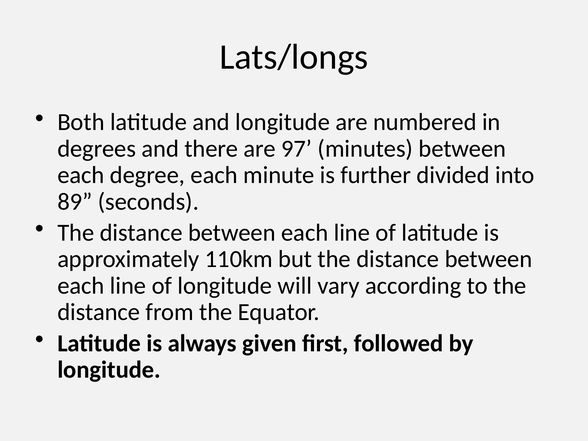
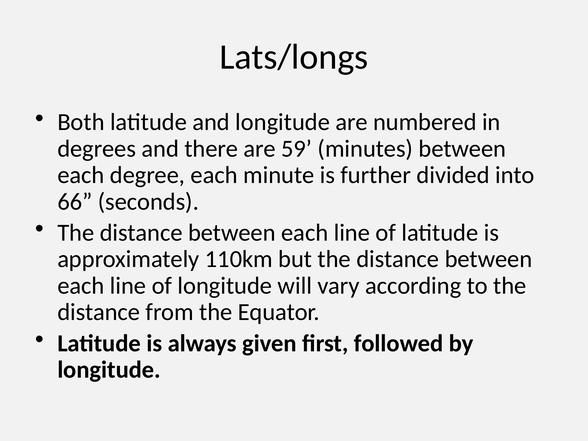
97: 97 -> 59
89: 89 -> 66
